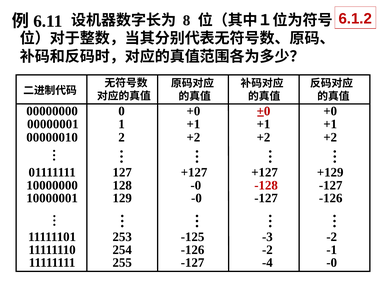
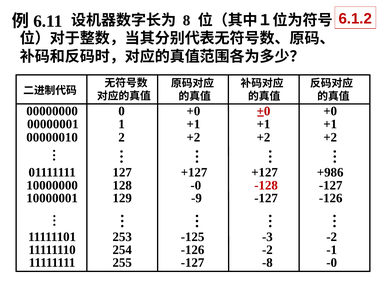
+129: +129 -> +986
-0 at (196, 198): -0 -> -9
-4: -4 -> -8
